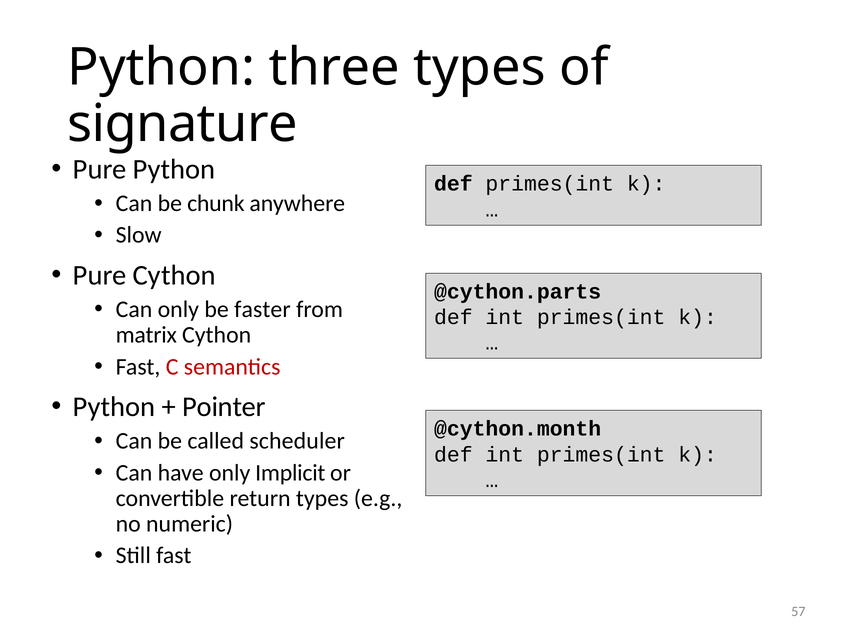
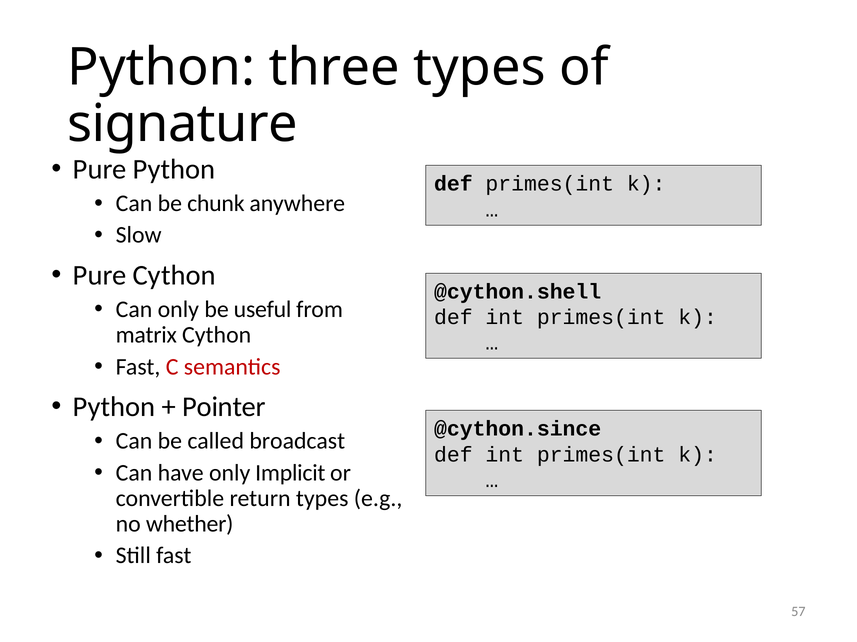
@cython.parts: @cython.parts -> @cython.shell
faster: faster -> useful
@cython.month: @cython.month -> @cython.since
scheduler: scheduler -> broadcast
numeric: numeric -> whether
